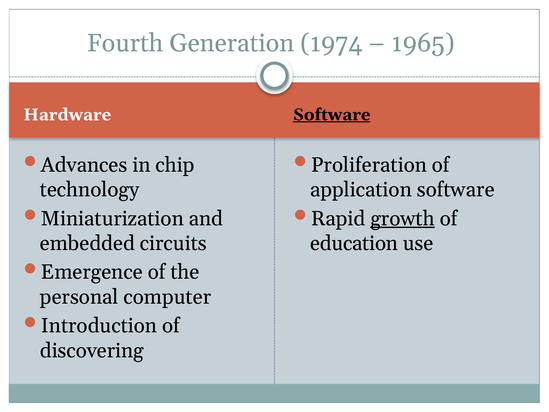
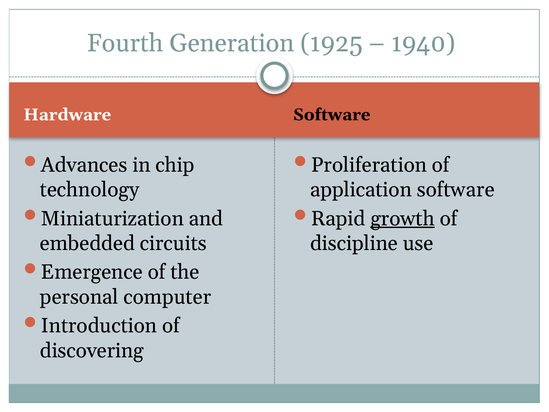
1974: 1974 -> 1925
1965: 1965 -> 1940
Software at (332, 115) underline: present -> none
education: education -> discipline
